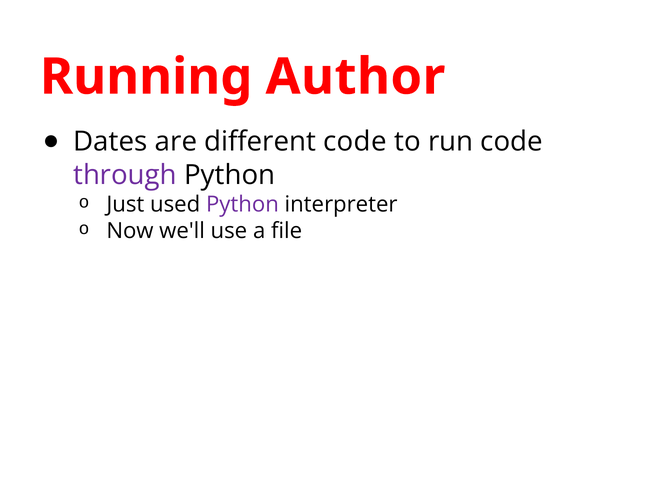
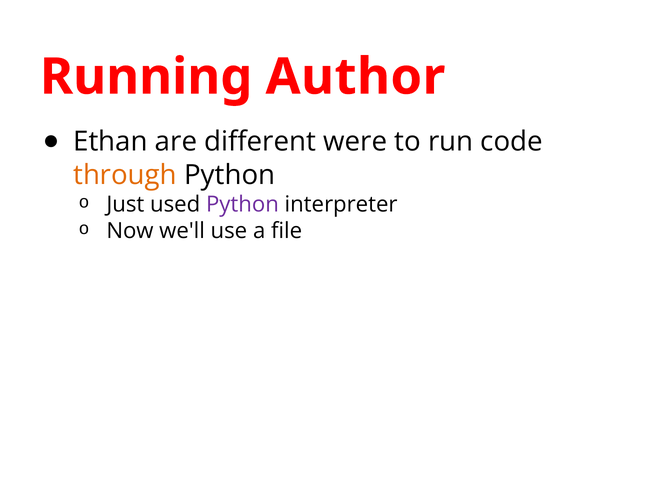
Dates: Dates -> Ethan
different code: code -> were
through colour: purple -> orange
